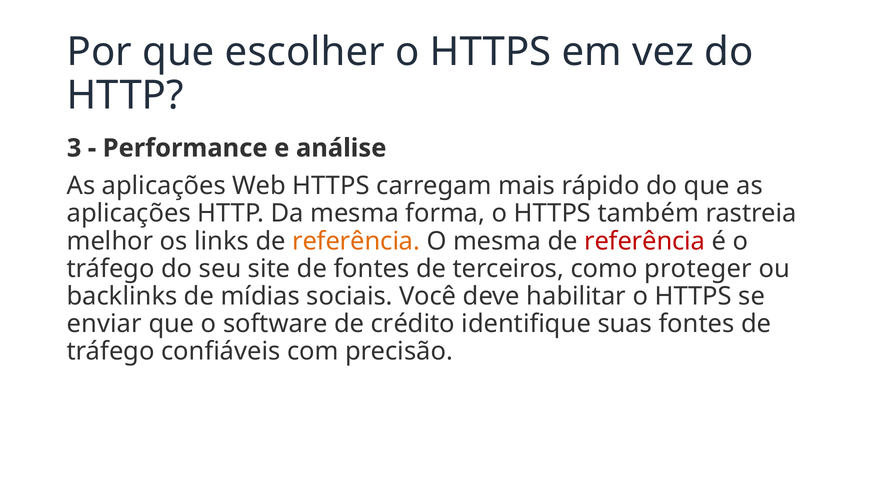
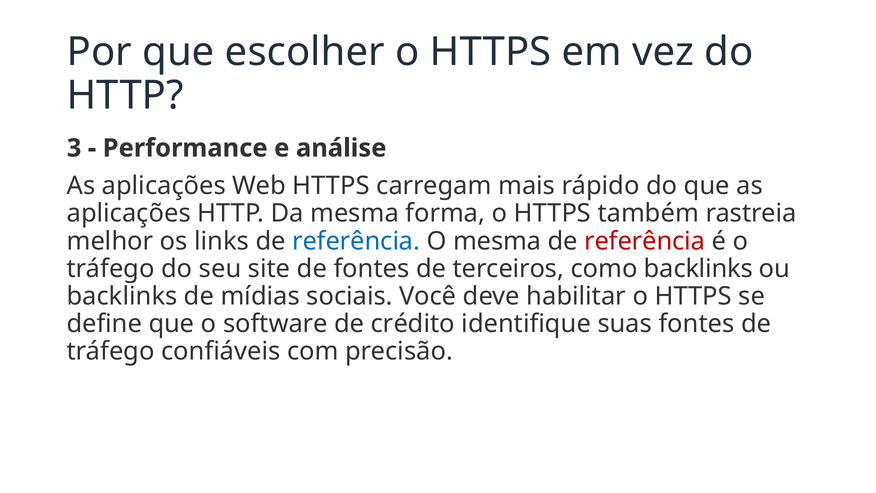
referência at (356, 241) colour: orange -> blue
como proteger: proteger -> backlinks
enviar: enviar -> define
